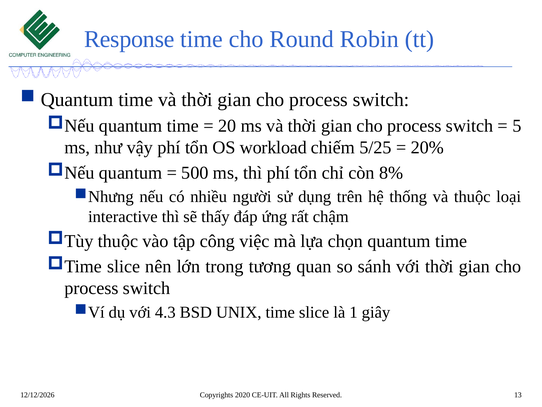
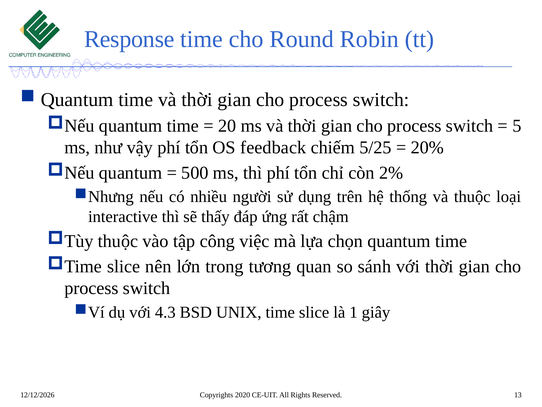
workload: workload -> feedback
8%: 8% -> 2%
